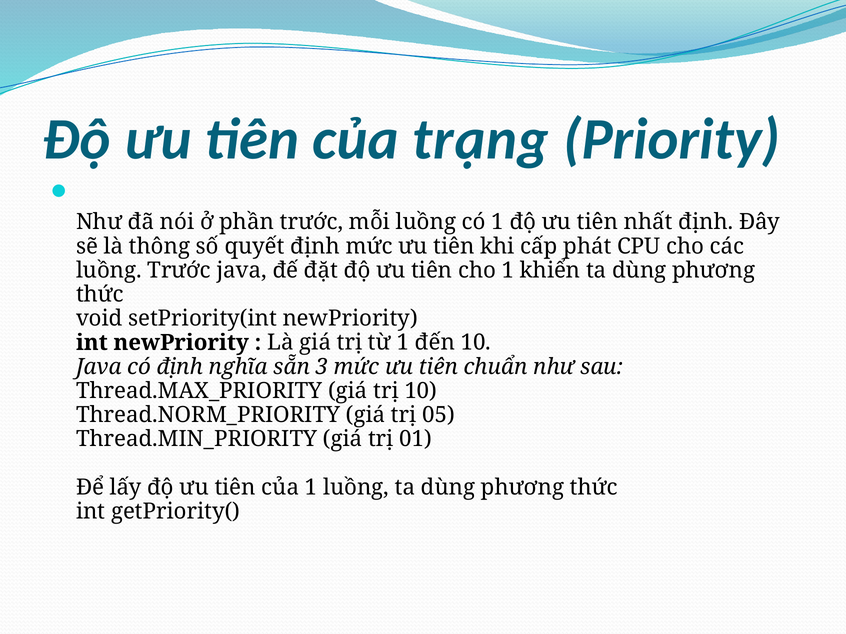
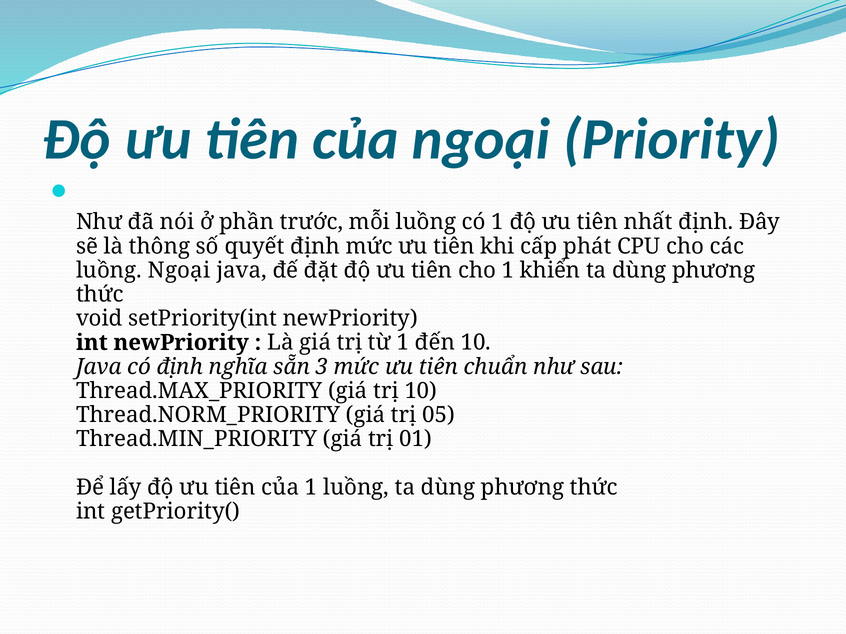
của trạng: trạng -> ngoại
luồng Trước: Trước -> Ngoại
